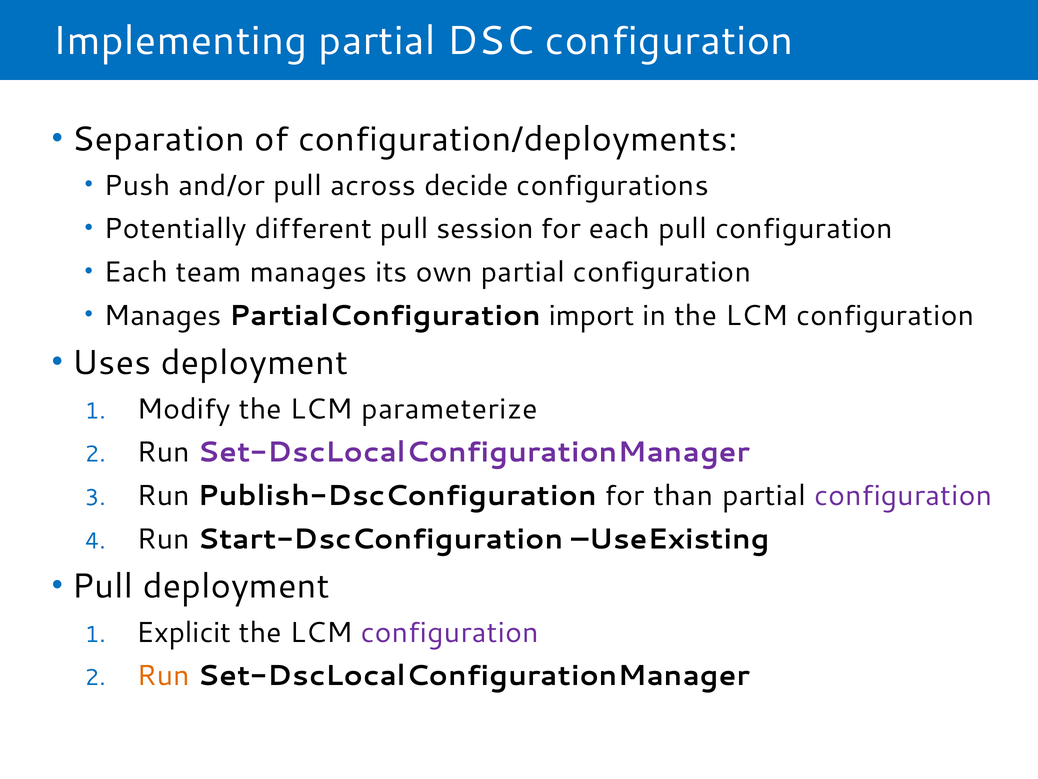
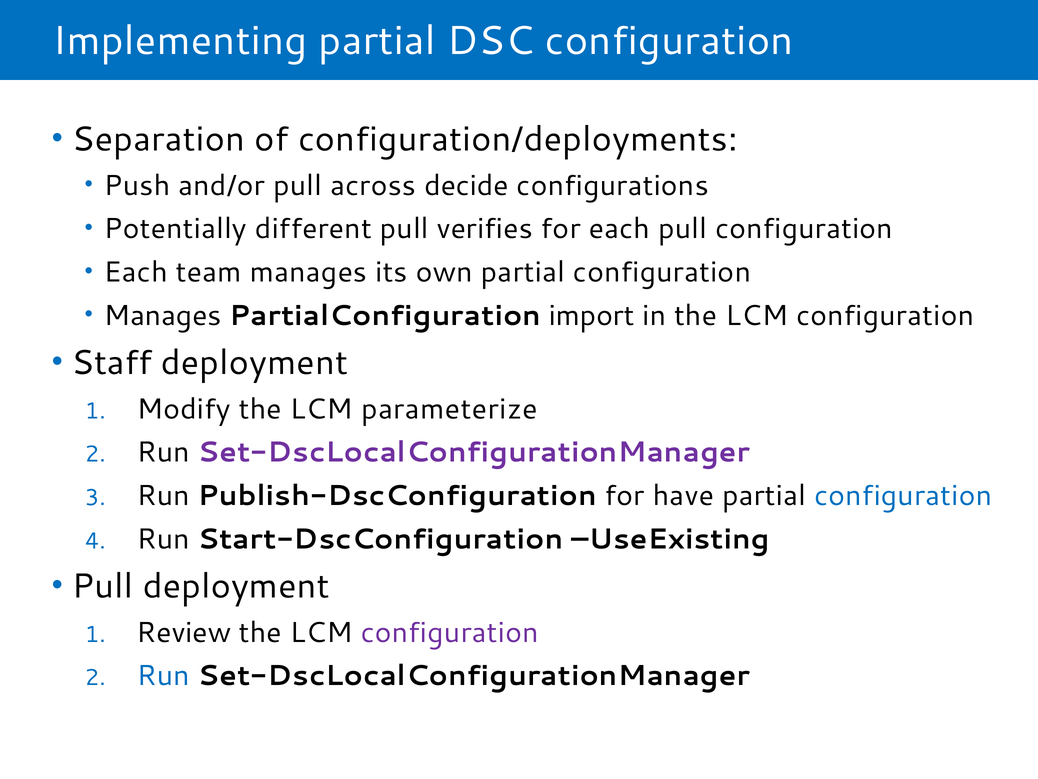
session: session -> verifies
Uses: Uses -> Staff
than: than -> have
configuration at (903, 495) colour: purple -> blue
Explicit: Explicit -> Review
Run at (163, 675) colour: orange -> blue
